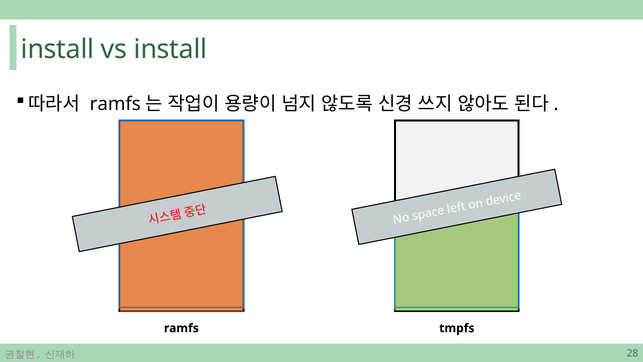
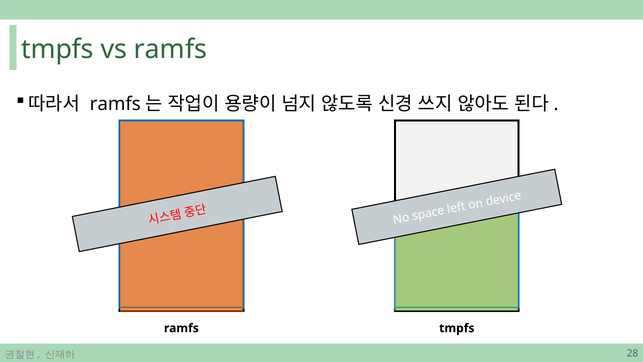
install at (58, 49): install -> tmpfs
vs install: install -> ramfs
